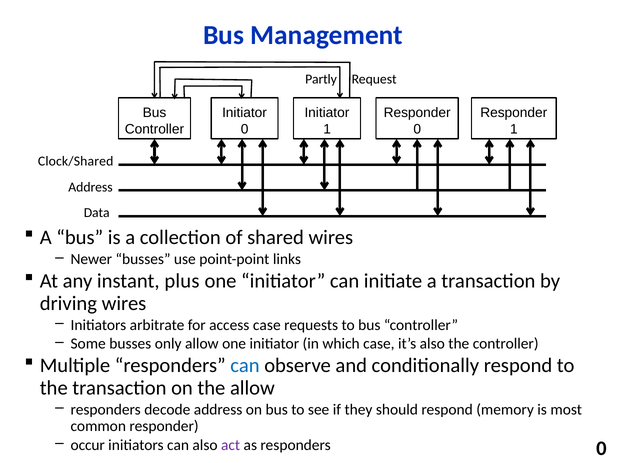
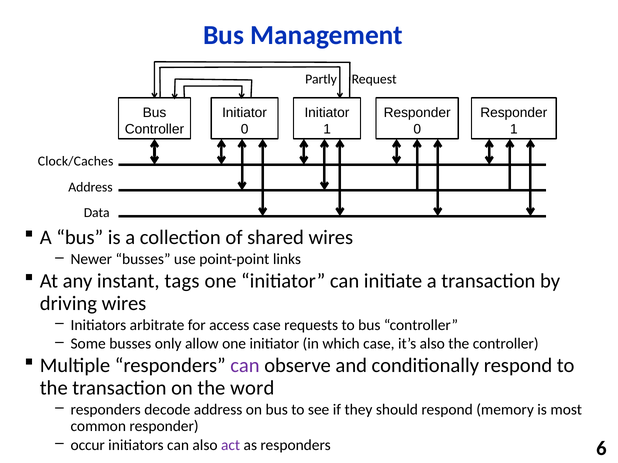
Clock/Shared: Clock/Shared -> Clock/Caches
plus: plus -> tags
can at (245, 366) colour: blue -> purple
the allow: allow -> word
responders 0: 0 -> 6
